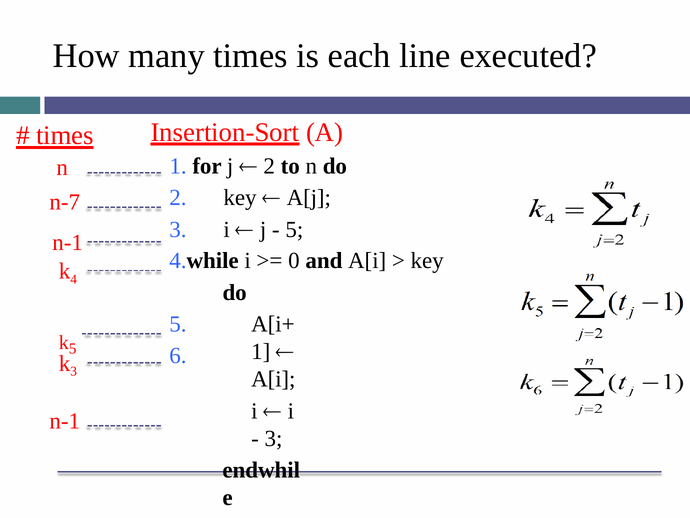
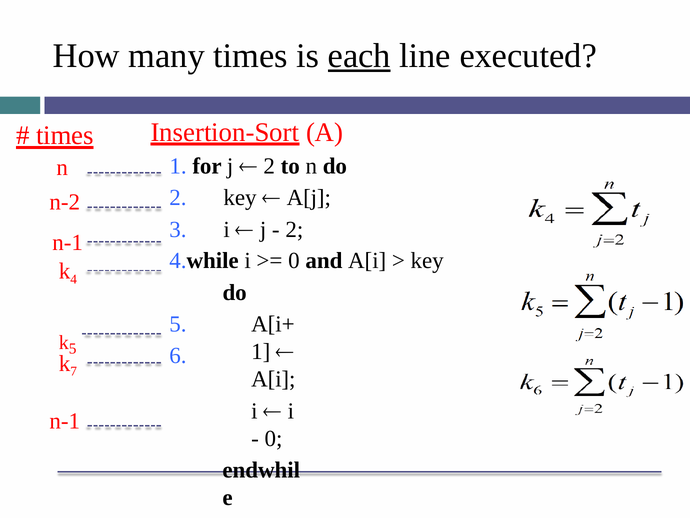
each underline: none -> present
n-7: n-7 -> n-2
5 at (294, 229): 5 -> 2
3 at (74, 371): 3 -> 7
3 at (273, 438): 3 -> 0
